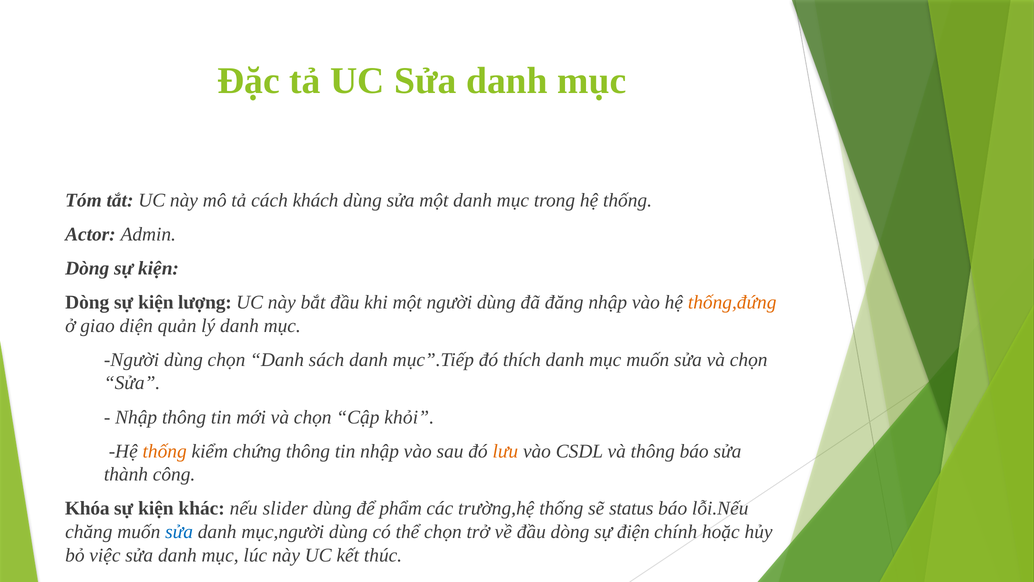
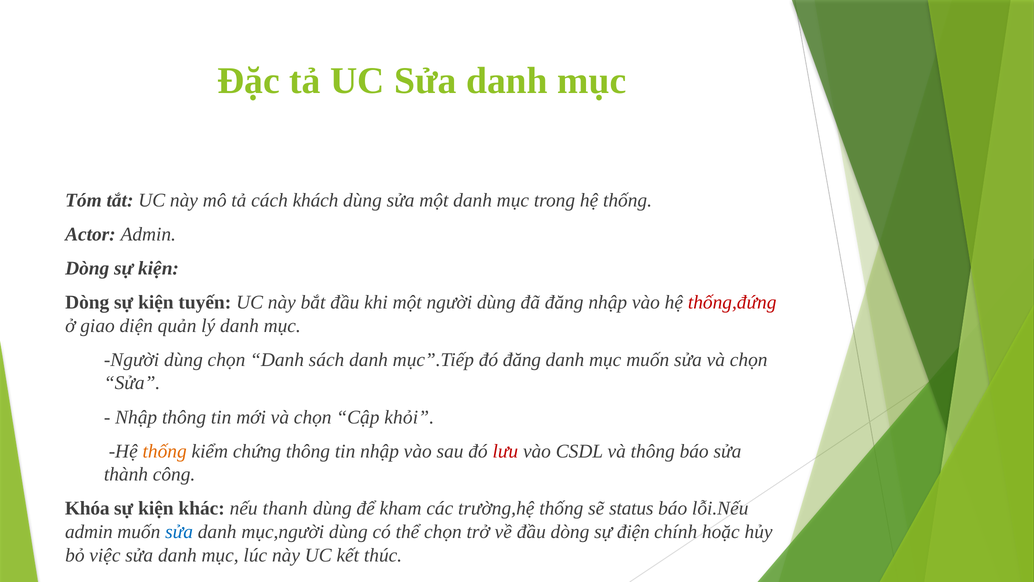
lượng: lượng -> tuyến
thống,đứng colour: orange -> red
đó thích: thích -> đăng
lưu colour: orange -> red
slider: slider -> thanh
phẩm: phẩm -> kham
chăng at (89, 531): chăng -> admin
